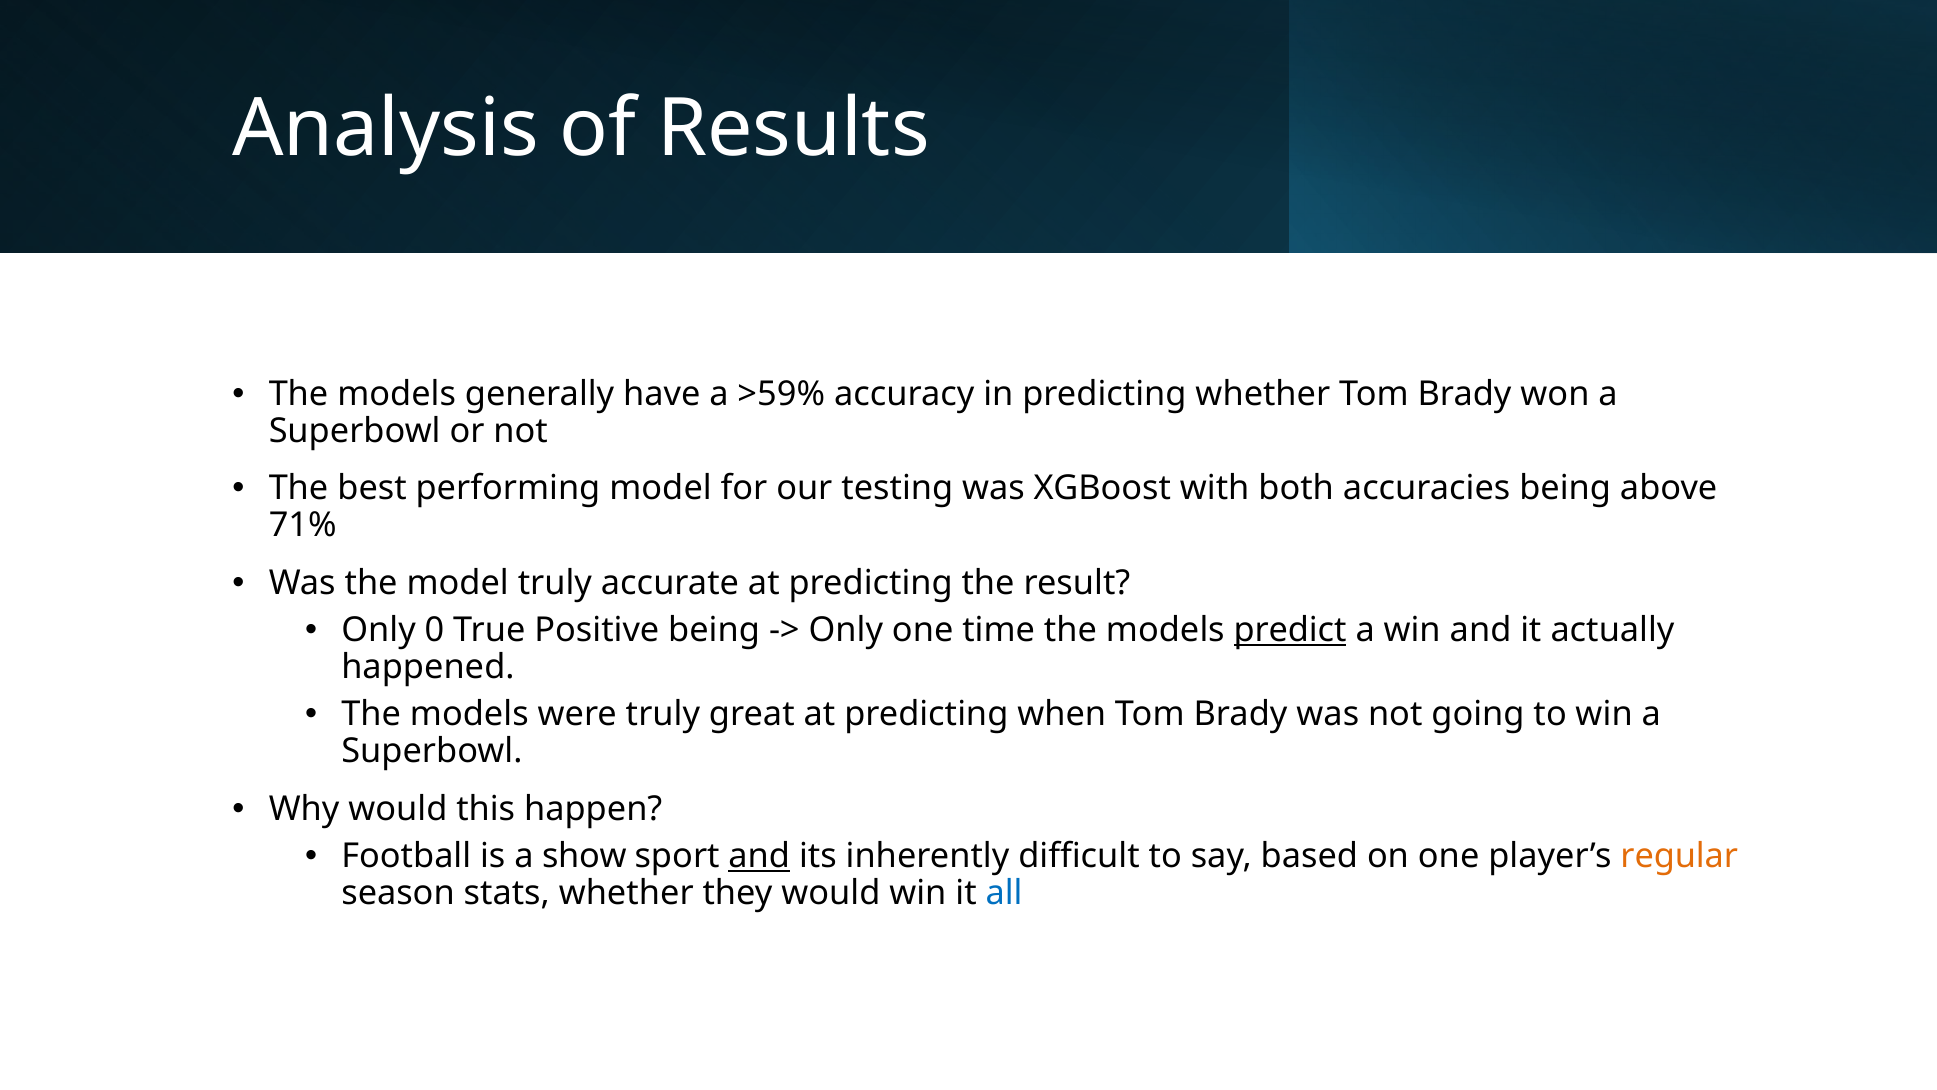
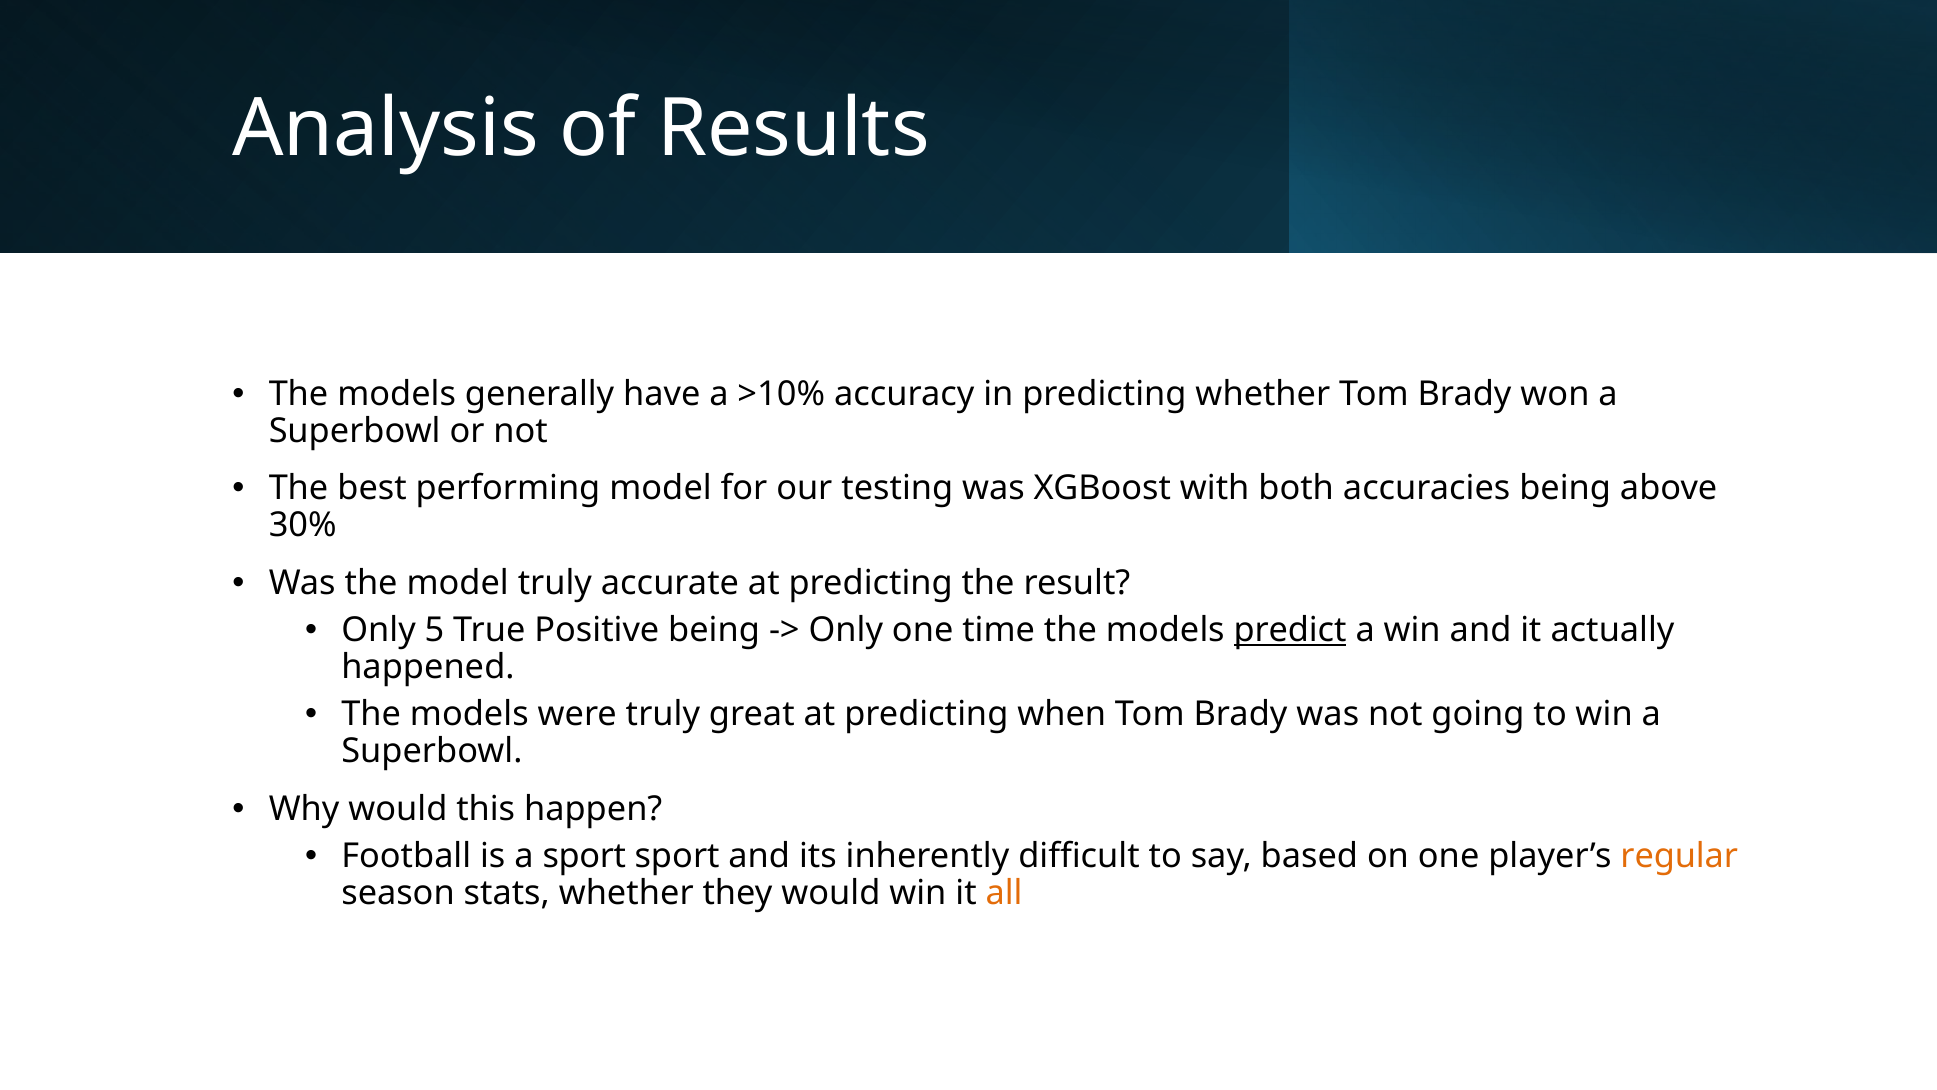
>59%: >59% -> >10%
71%: 71% -> 30%
0: 0 -> 5
a show: show -> sport
and at (759, 856) underline: present -> none
all colour: blue -> orange
